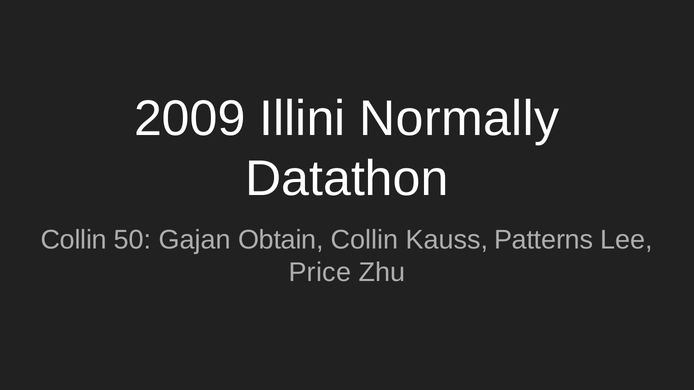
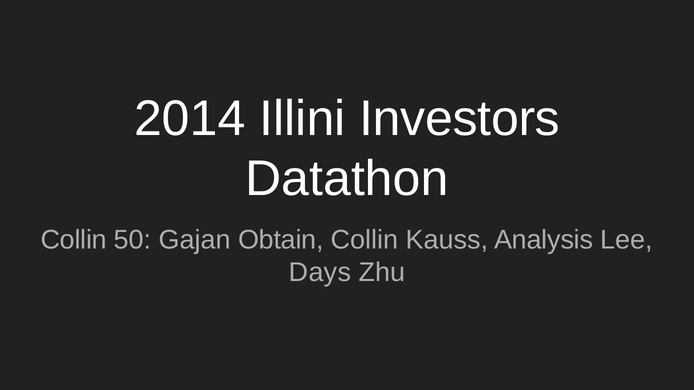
2009: 2009 -> 2014
Normally: Normally -> Investors
Patterns: Patterns -> Analysis
Price: Price -> Days
